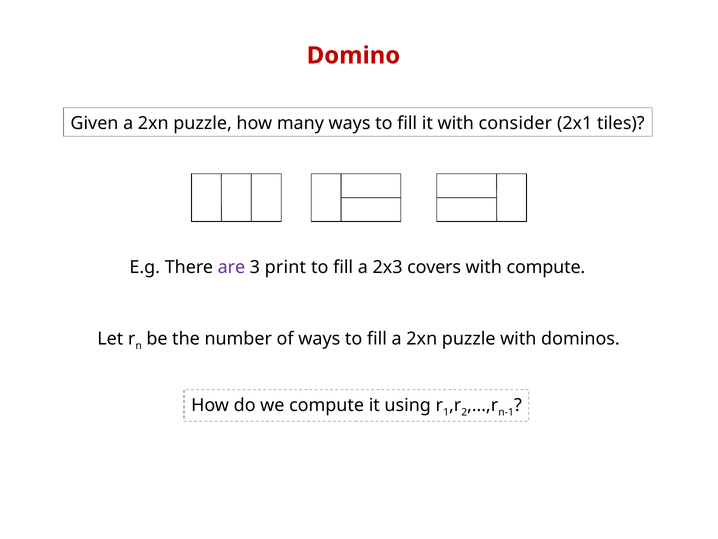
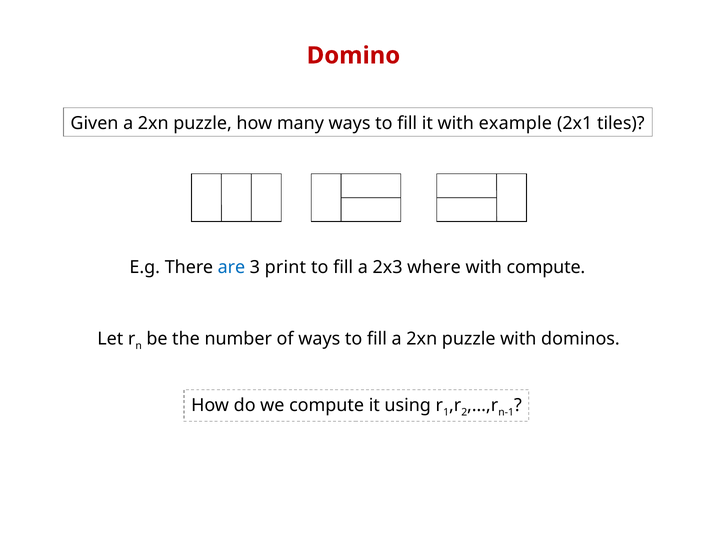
consider: consider -> example
are colour: purple -> blue
covers: covers -> where
